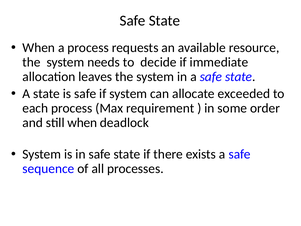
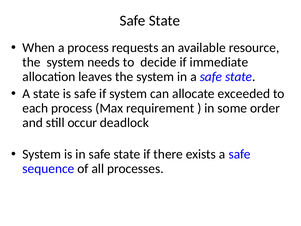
still when: when -> occur
